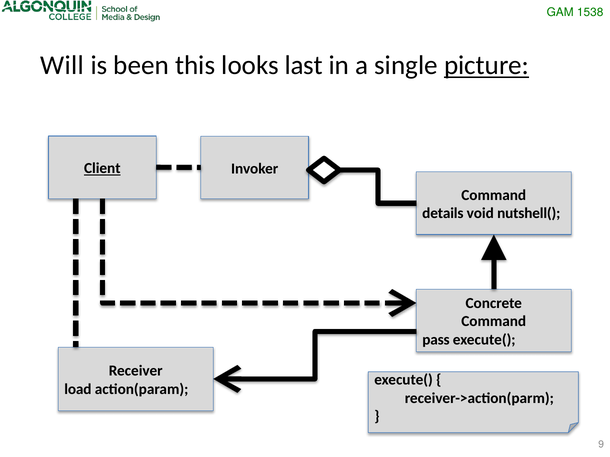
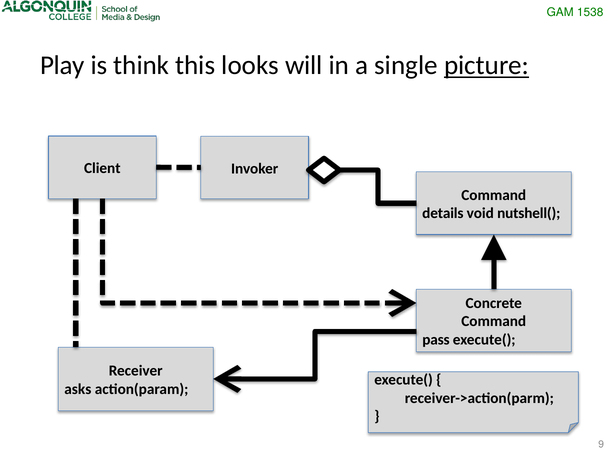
Will: Will -> Play
been: been -> think
last: last -> will
Client underline: present -> none
load: load -> asks
